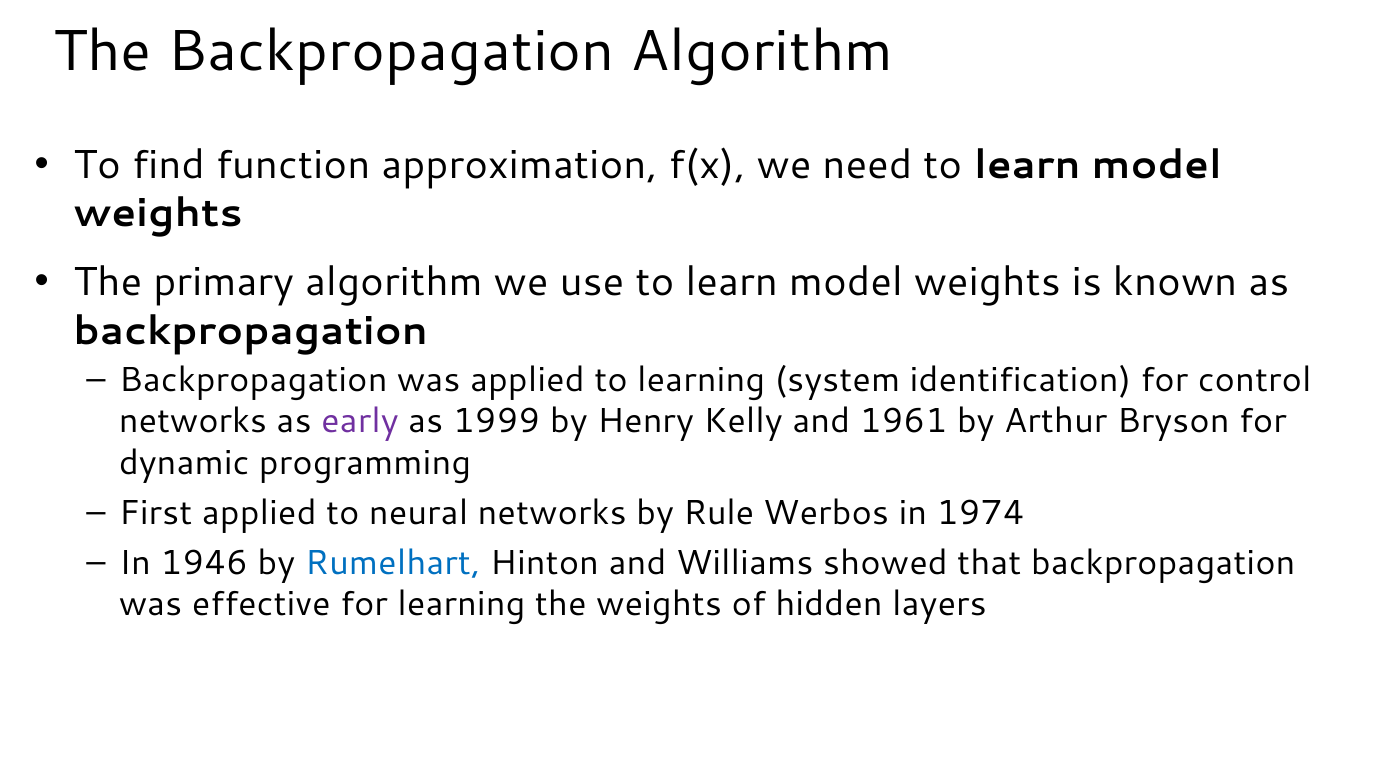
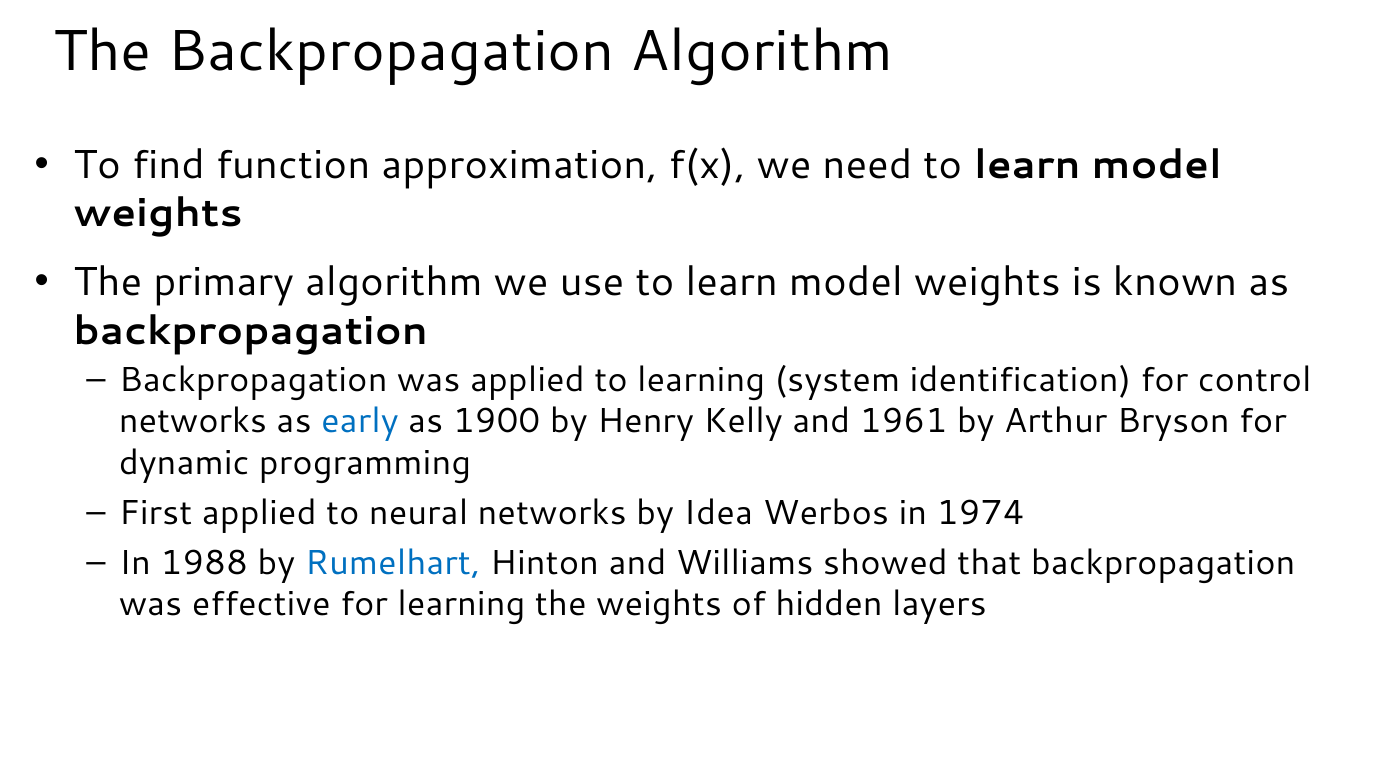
early colour: purple -> blue
1999: 1999 -> 1900
Rule: Rule -> Idea
1946: 1946 -> 1988
